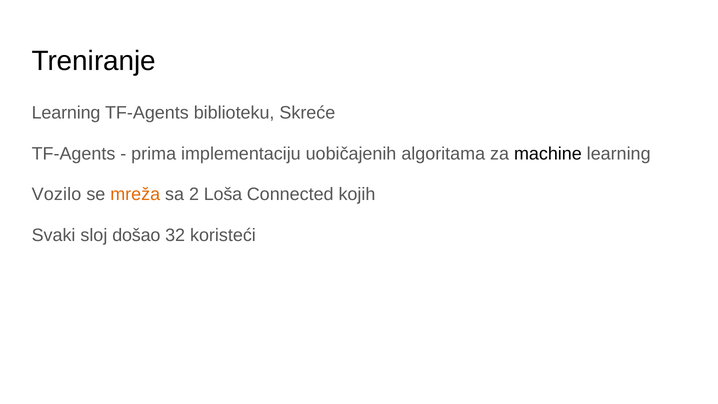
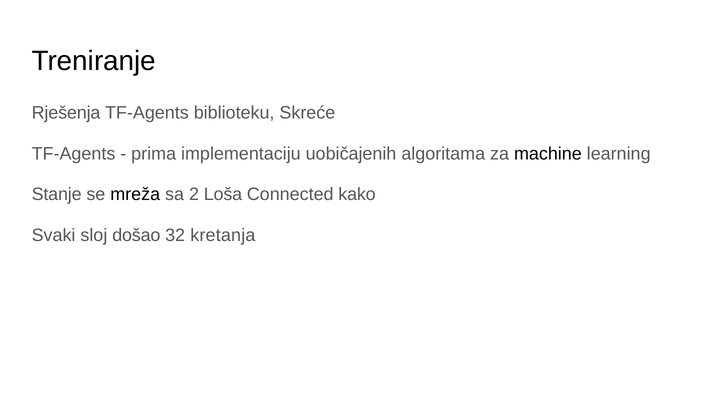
Learning at (66, 113): Learning -> Rješenja
Vozilo: Vozilo -> Stanje
mreža colour: orange -> black
kojih: kojih -> kako
koristeći: koristeći -> kretanja
